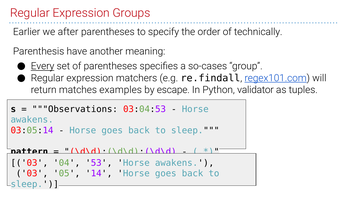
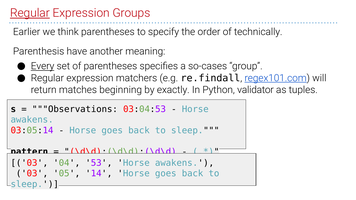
Regular at (30, 13) underline: none -> present
after: after -> think
examples: examples -> beginning
escape: escape -> exactly
